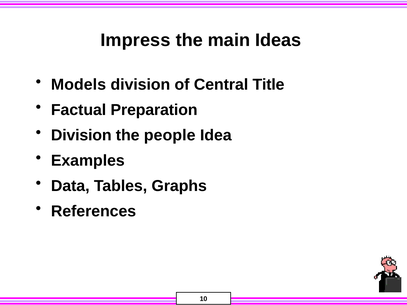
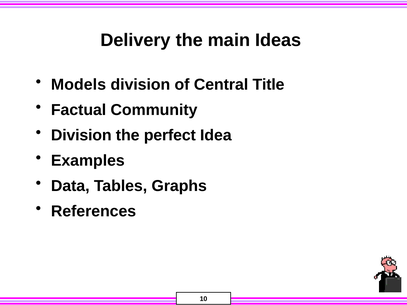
Impress: Impress -> Delivery
Preparation: Preparation -> Community
people: people -> perfect
